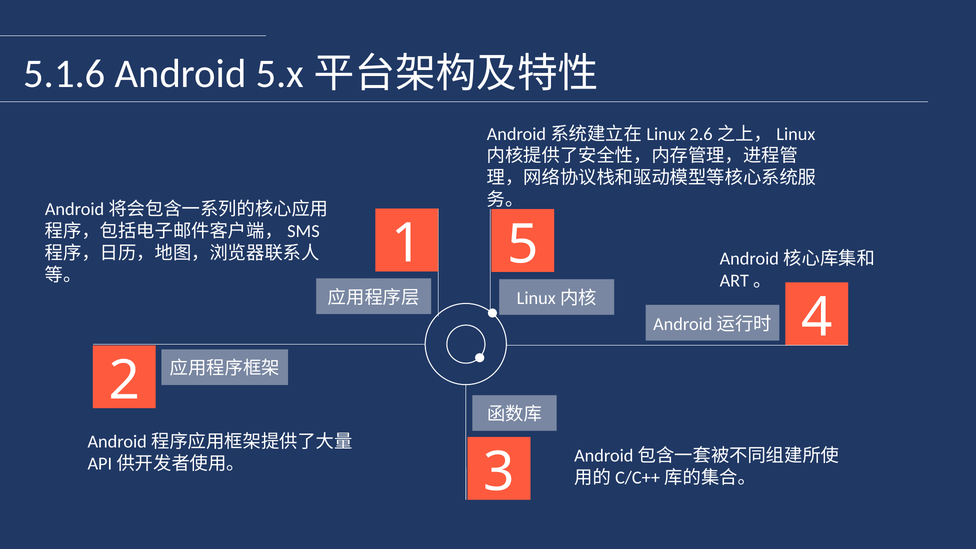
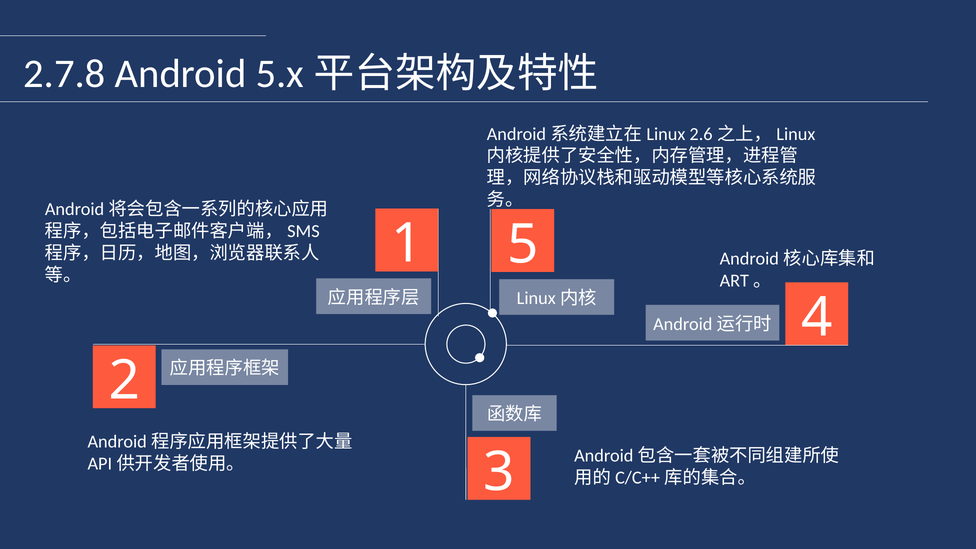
5.1.6: 5.1.6 -> 2.7.8
